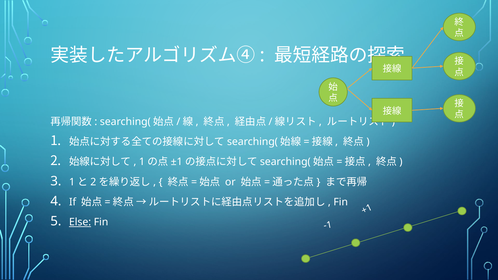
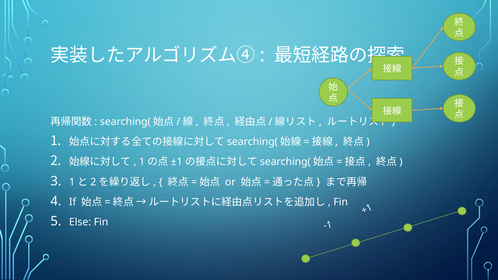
Else underline: present -> none
